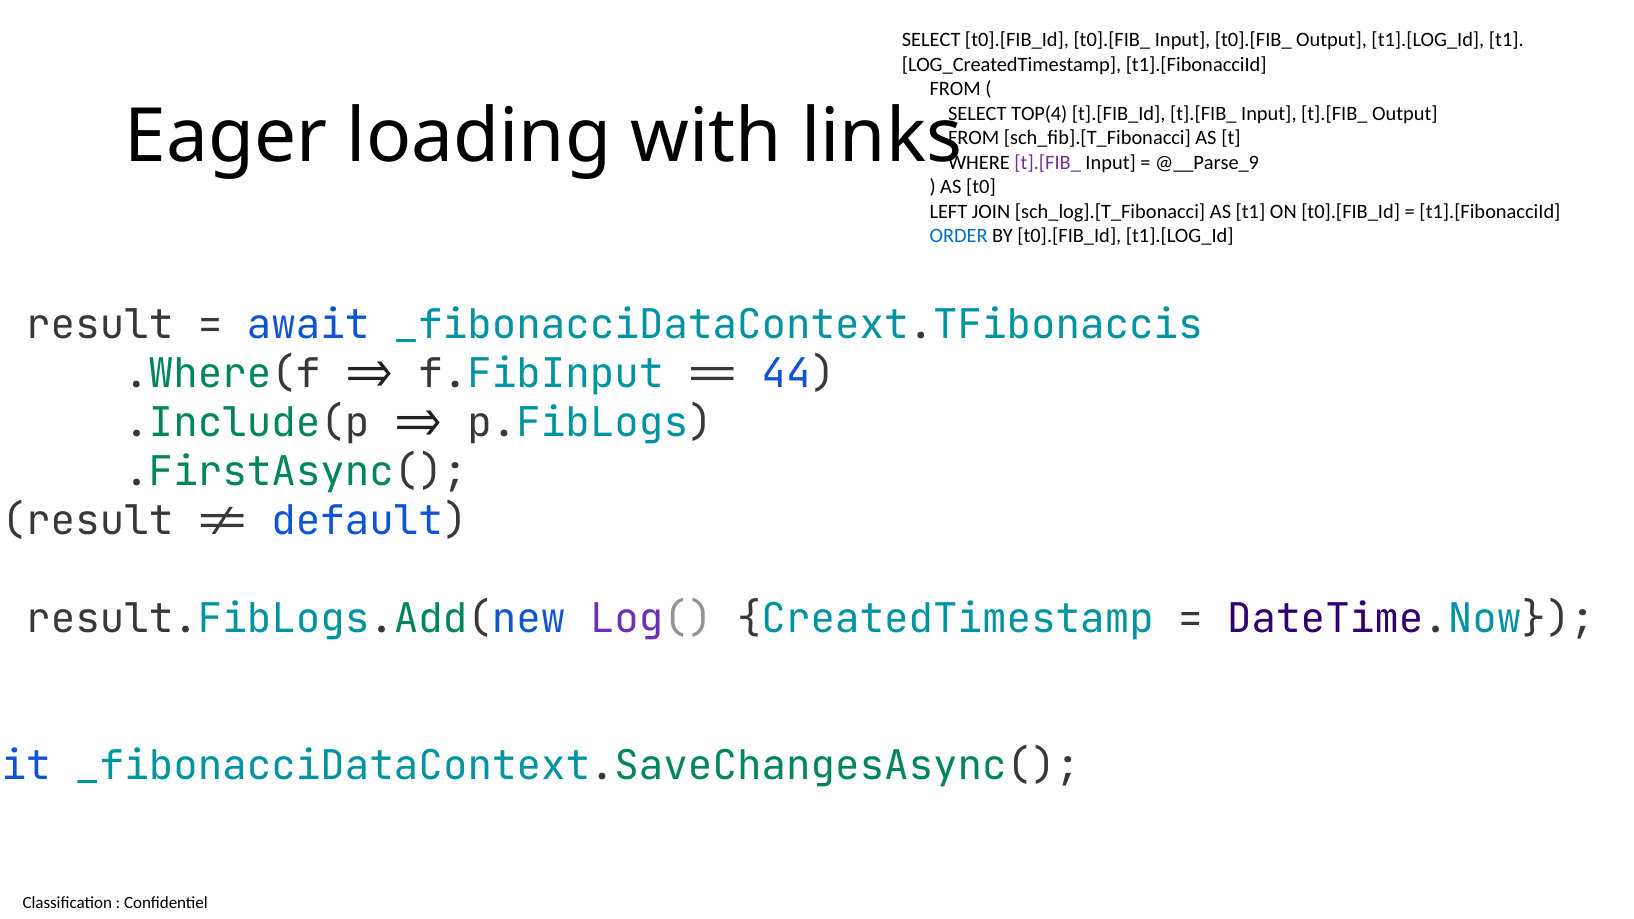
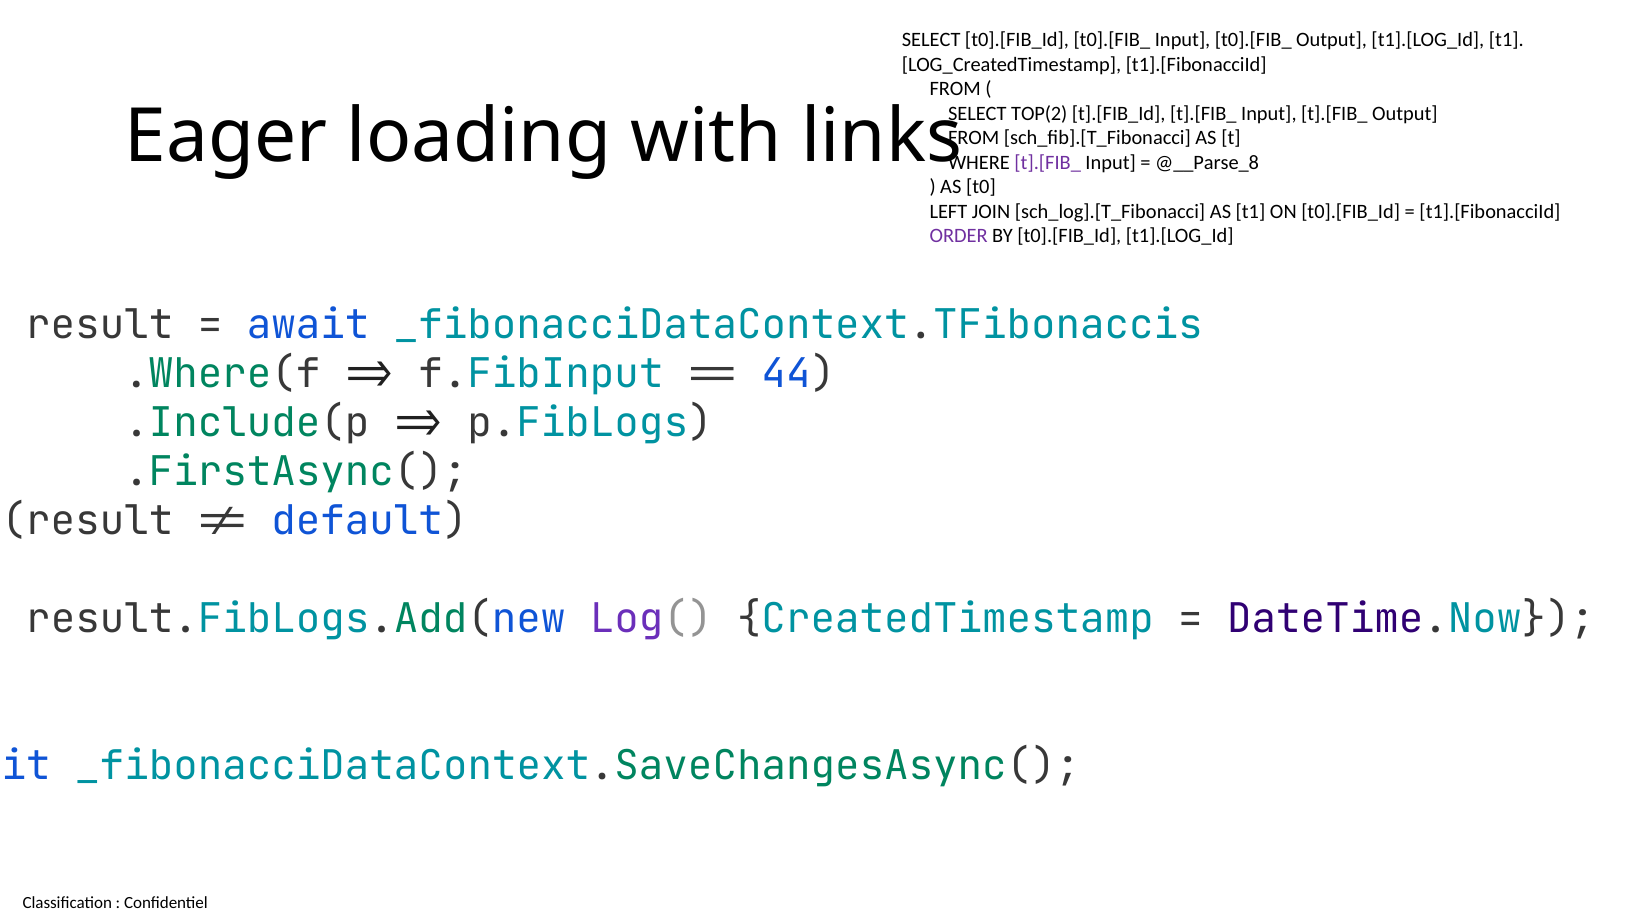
TOP(4: TOP(4 -> TOP(2
@__Parse_9: @__Parse_9 -> @__Parse_8
ORDER colour: blue -> purple
